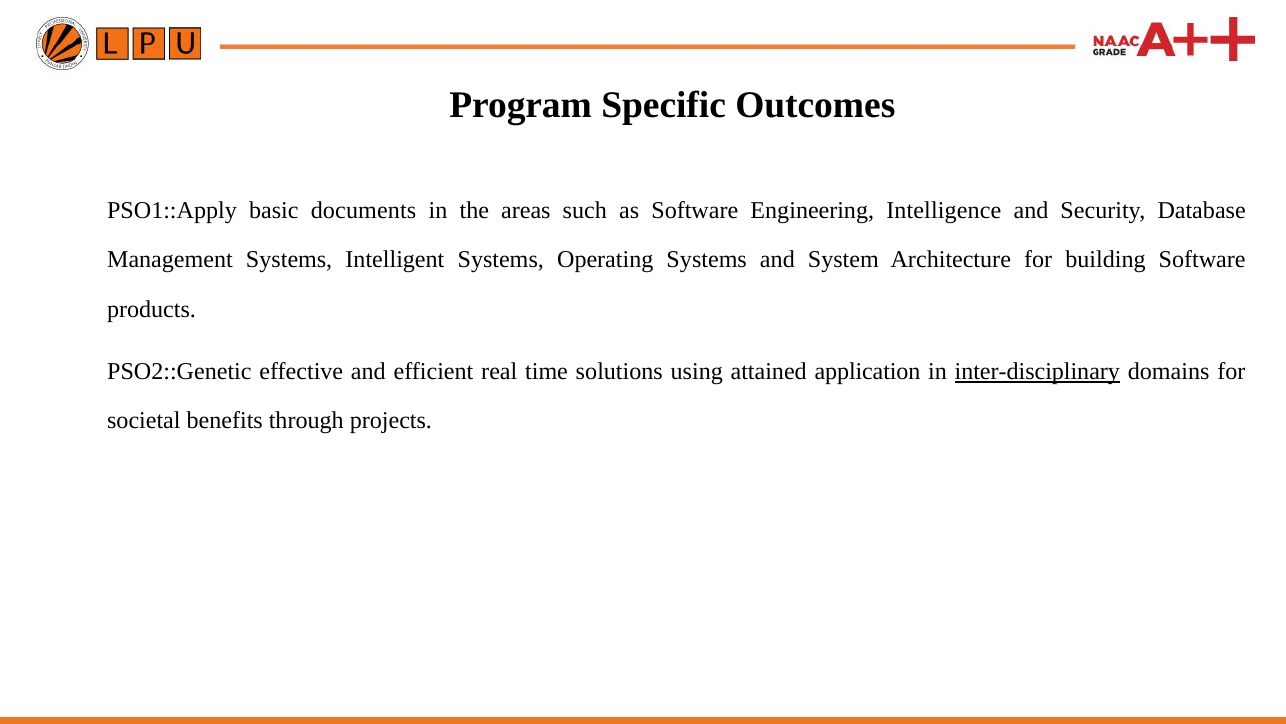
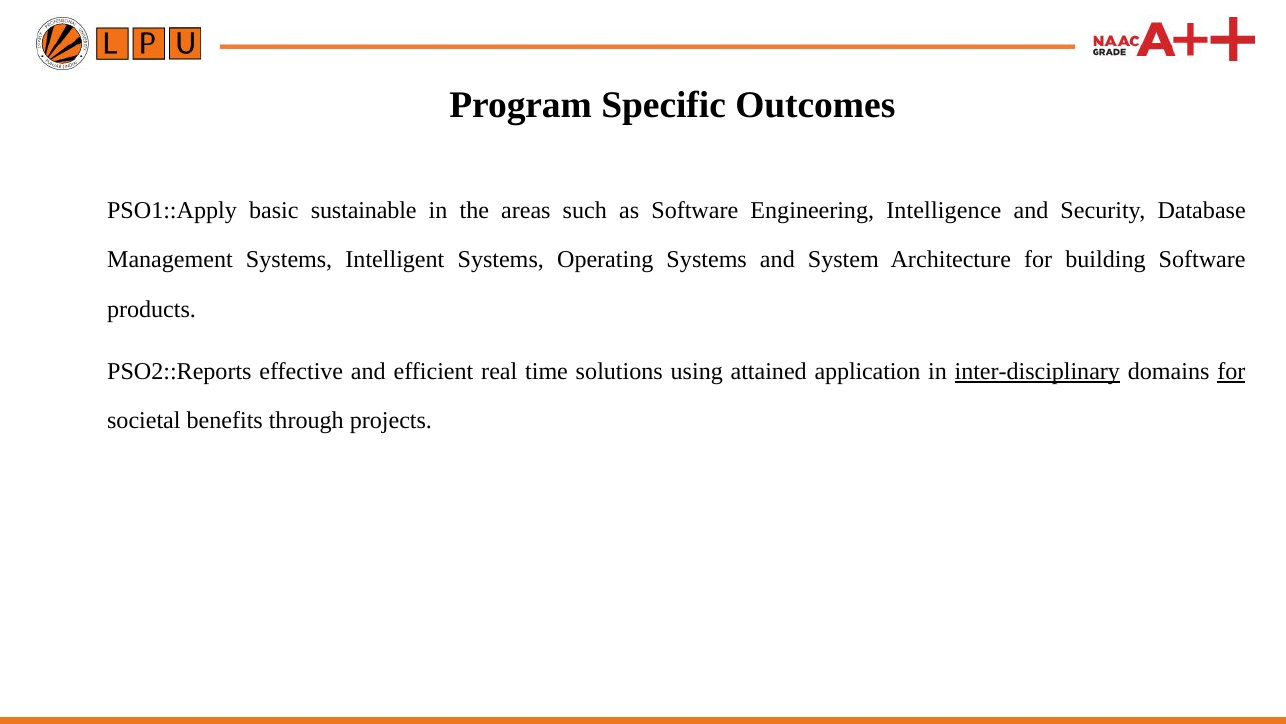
documents: documents -> sustainable
PSO2::Genetic: PSO2::Genetic -> PSO2::Reports
for at (1231, 371) underline: none -> present
